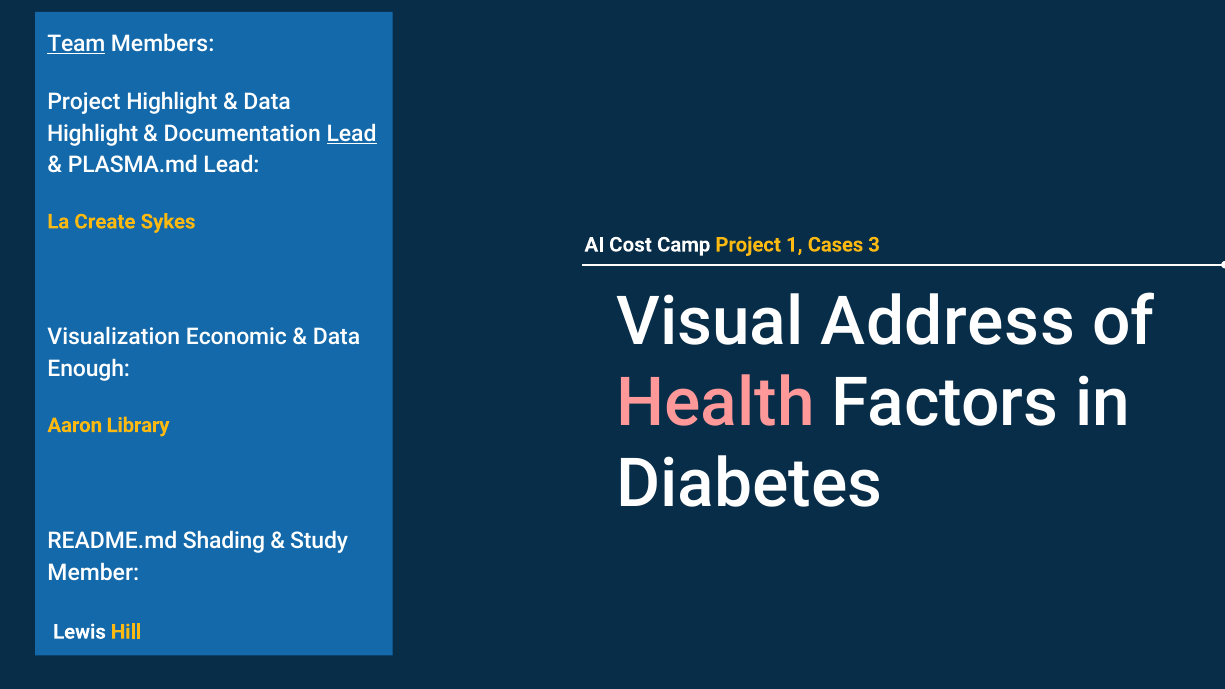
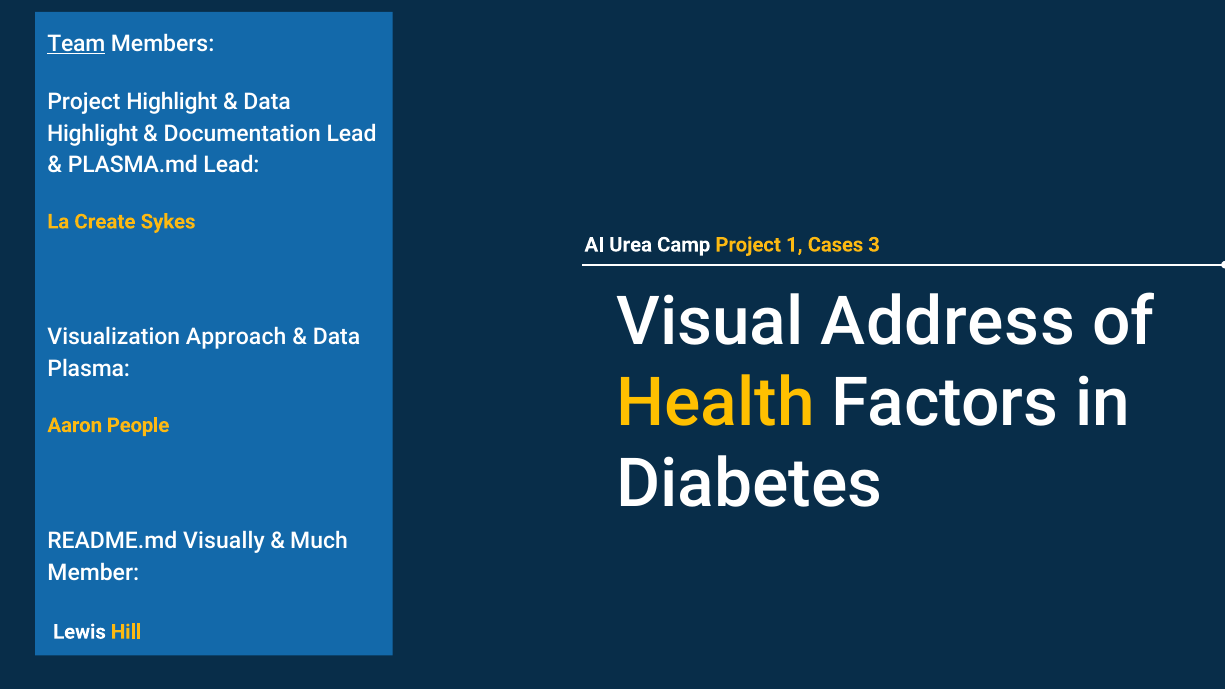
Lead at (352, 134) underline: present -> none
Cost: Cost -> Urea
Economic: Economic -> Approach
Enough: Enough -> Plasma
Health colour: pink -> yellow
Library: Library -> People
Shading: Shading -> Visually
Study: Study -> Much
